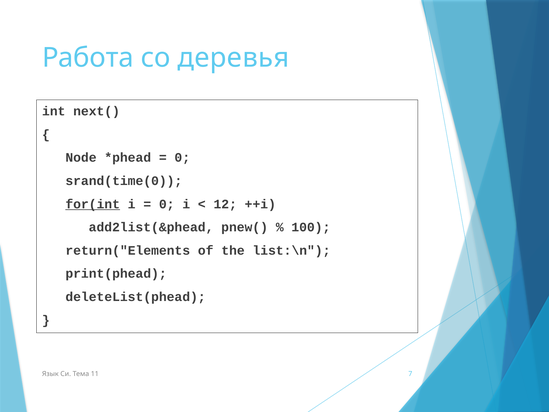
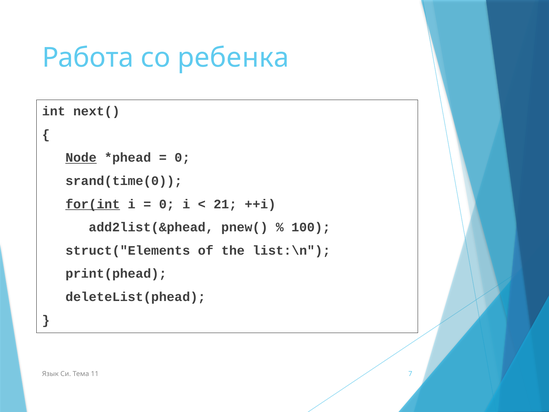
деревья: деревья -> ребенка
Node underline: none -> present
12: 12 -> 21
return("Elements: return("Elements -> struct("Elements
